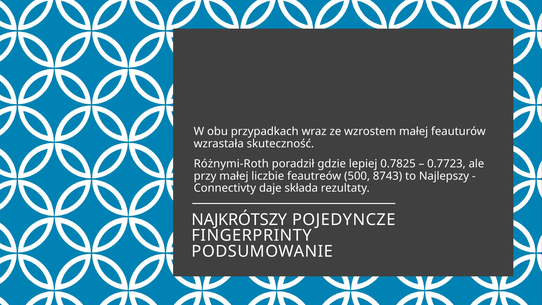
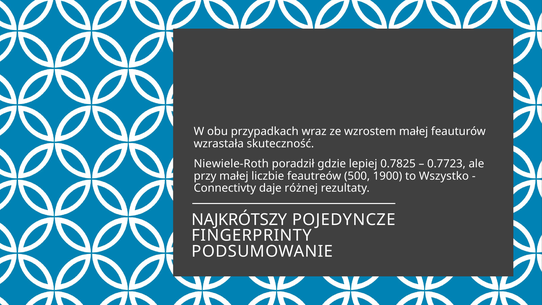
Różnymi-Roth: Różnymi-Roth -> Niewiele-Roth
8743: 8743 -> 1900
Najlepszy: Najlepszy -> Wszystko
składa: składa -> różnej
